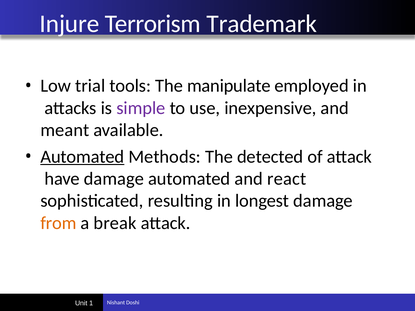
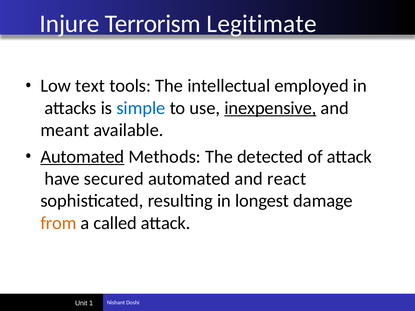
Trademark: Trademark -> Legitimate
trial: trial -> text
manipulate: manipulate -> intellectual
simple colour: purple -> blue
inexpensive underline: none -> present
have damage: damage -> secured
break: break -> called
